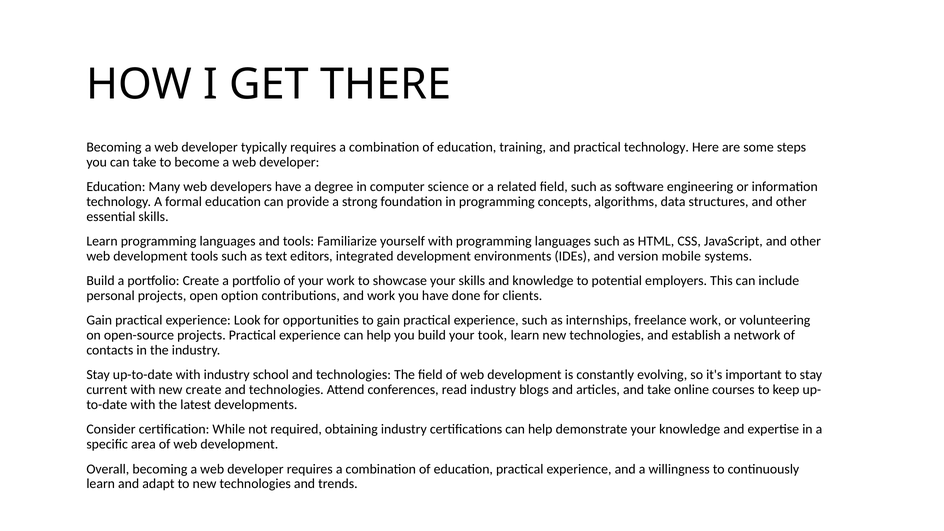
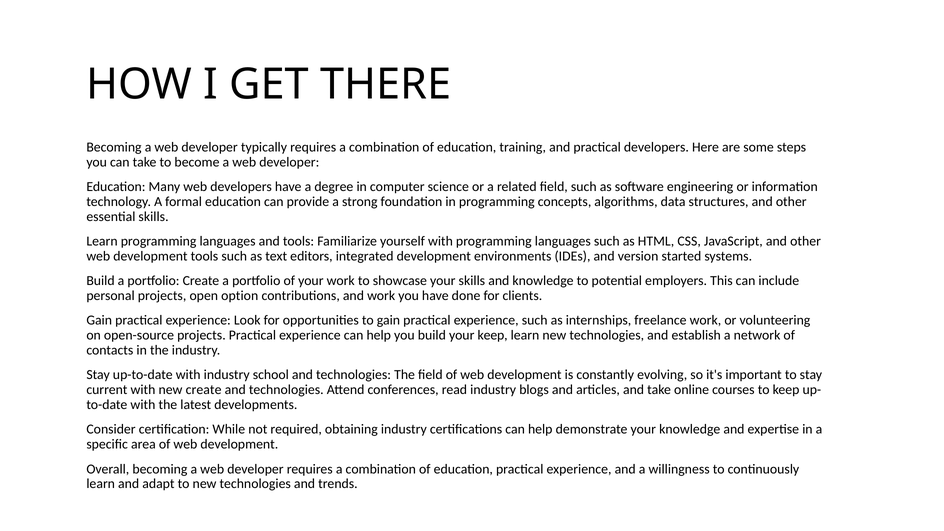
practical technology: technology -> developers
mobile: mobile -> started
your took: took -> keep
